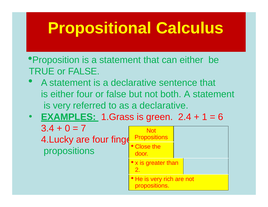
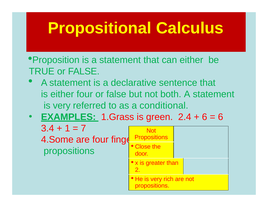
as a declarative: declarative -> conditional
1 at (205, 117): 1 -> 6
0: 0 -> 1
4.Lucky: 4.Lucky -> 4.Some
